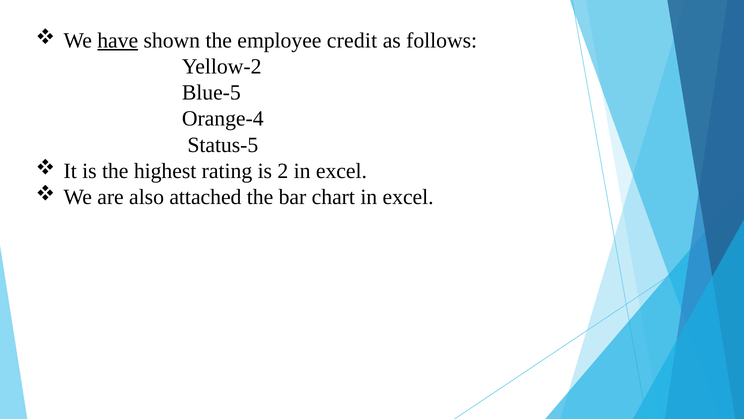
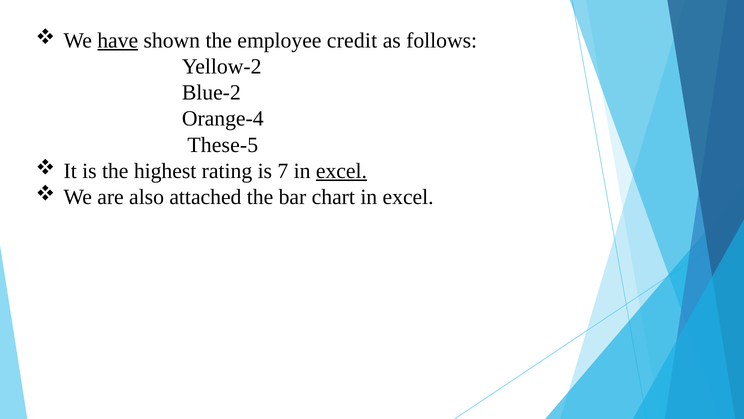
Blue-5: Blue-5 -> Blue-2
Status-5: Status-5 -> These-5
2: 2 -> 7
excel at (341, 171) underline: none -> present
